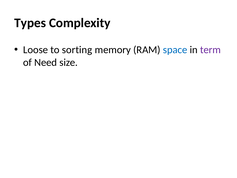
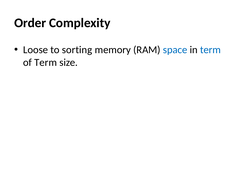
Types: Types -> Order
term at (210, 50) colour: purple -> blue
of Need: Need -> Term
